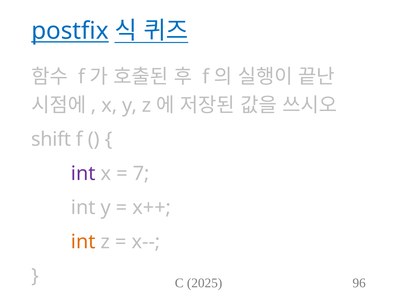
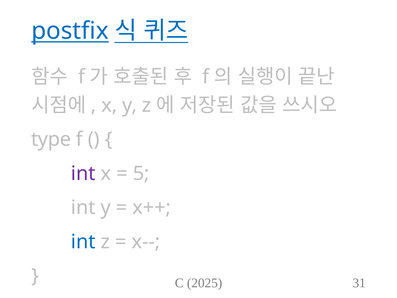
shift: shift -> type
7: 7 -> 5
int at (83, 242) colour: orange -> blue
96: 96 -> 31
